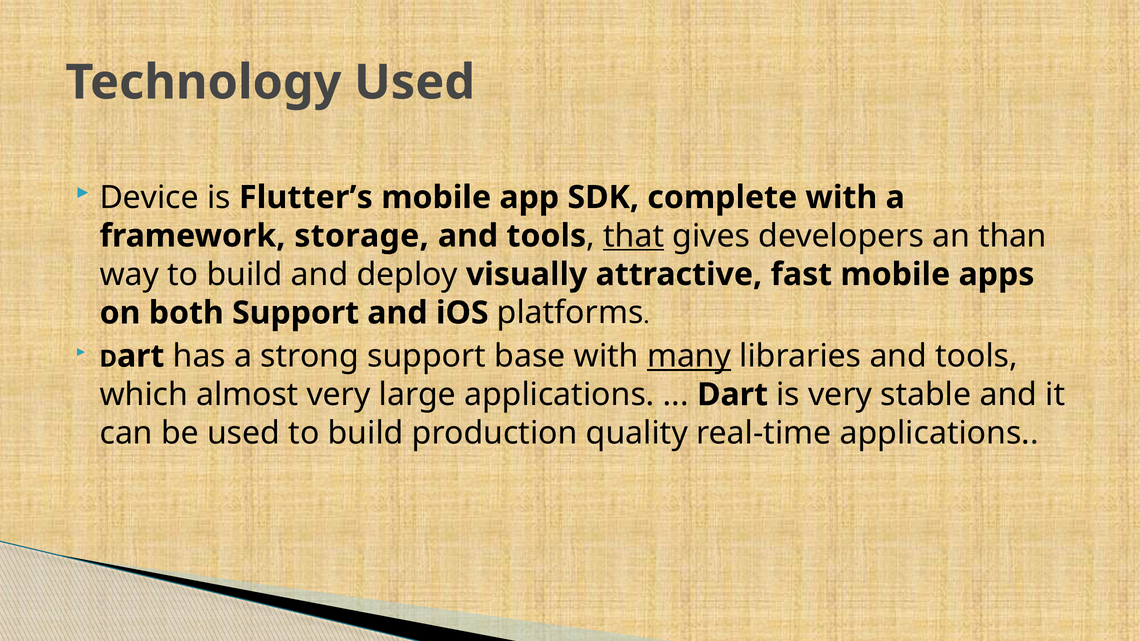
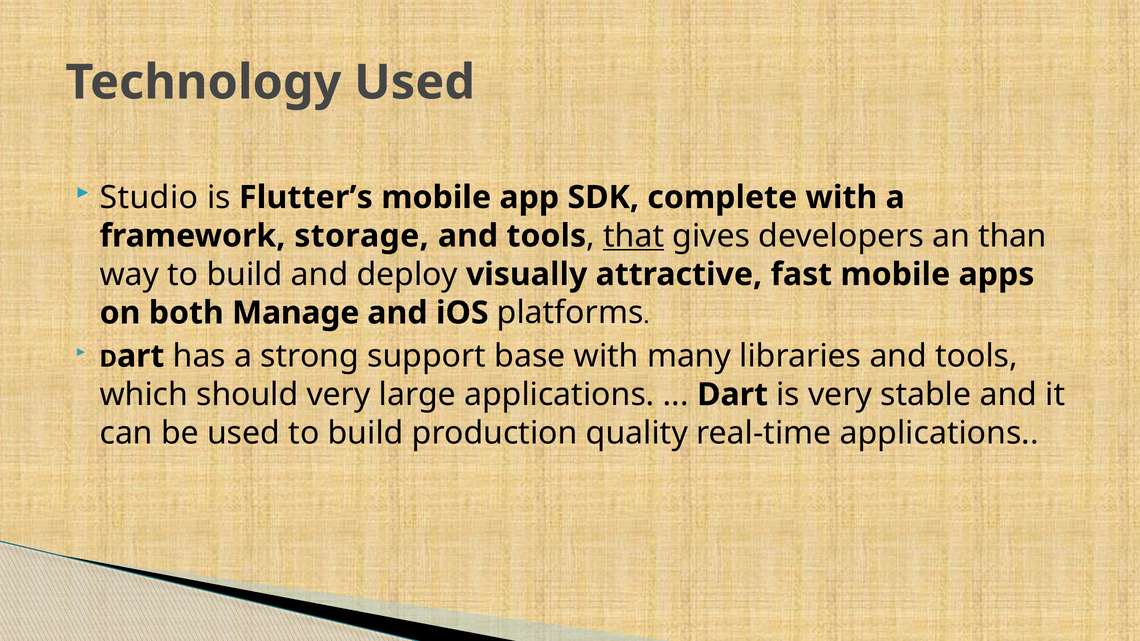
Device: Device -> Studio
both Support: Support -> Manage
many underline: present -> none
almost: almost -> should
